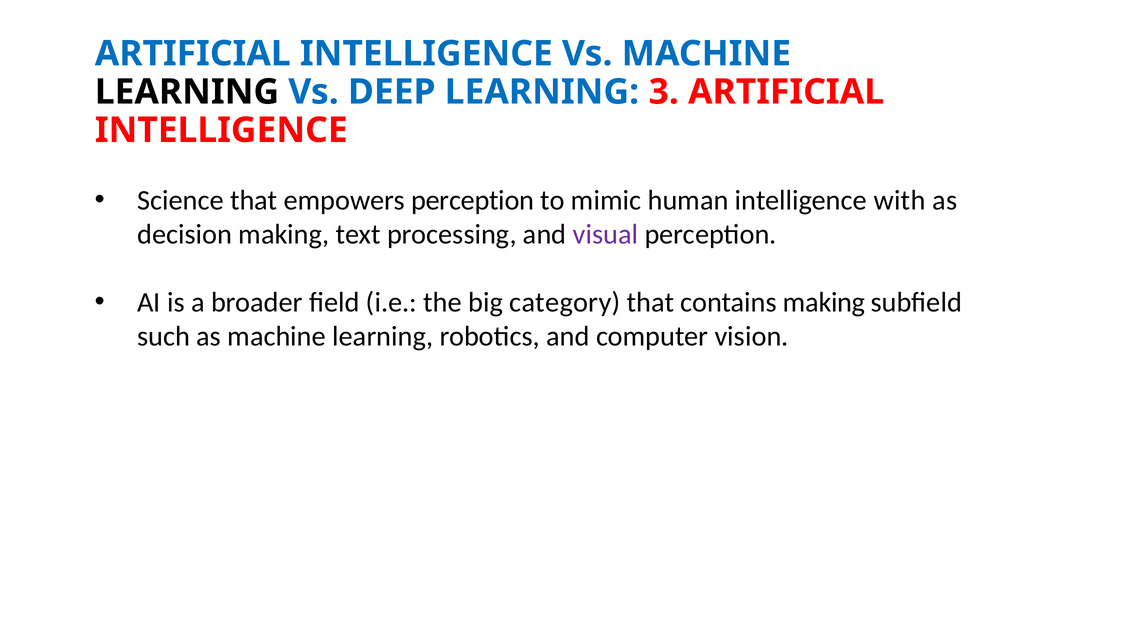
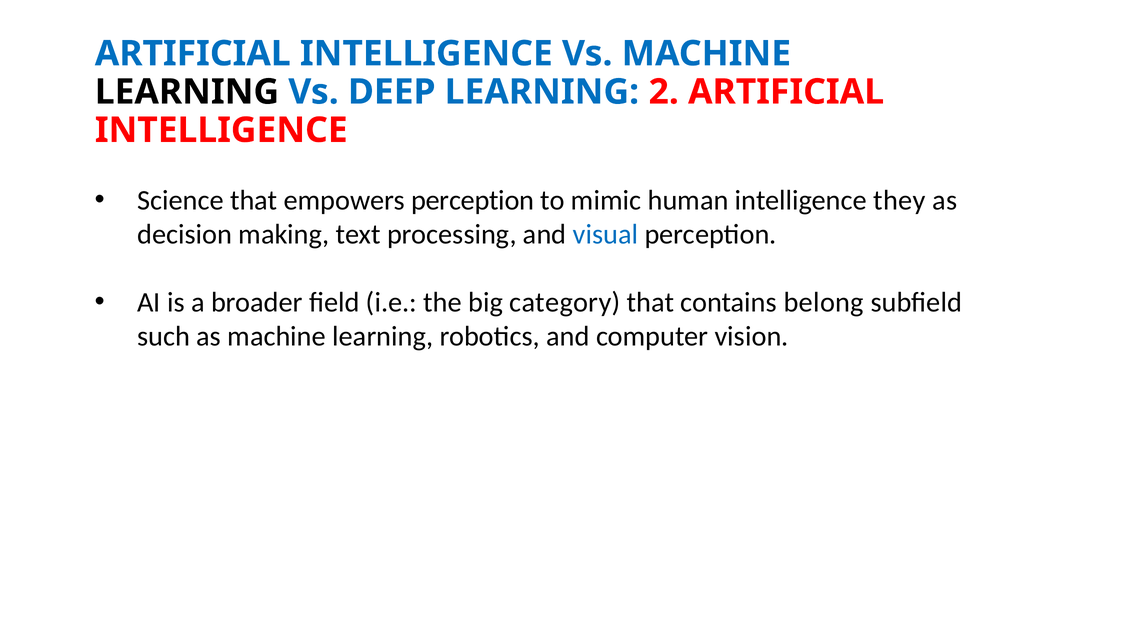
3: 3 -> 2
with: with -> they
visual colour: purple -> blue
contains making: making -> belong
